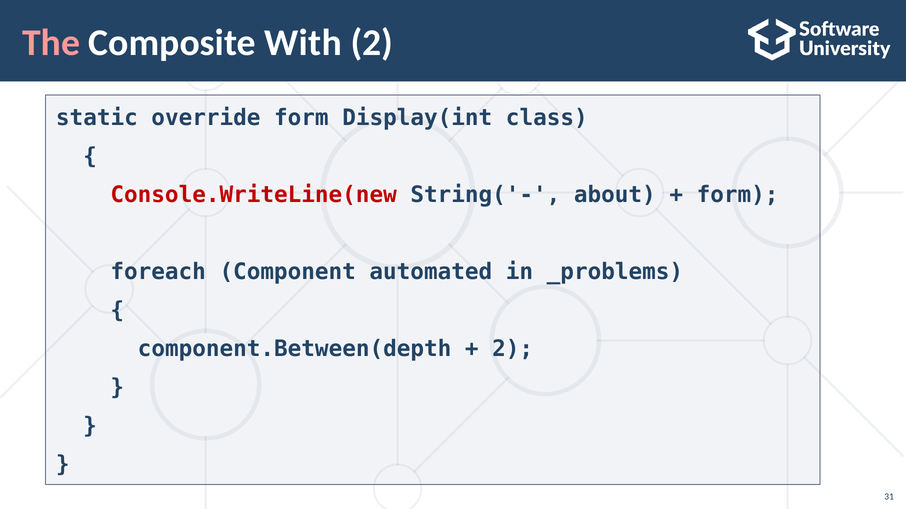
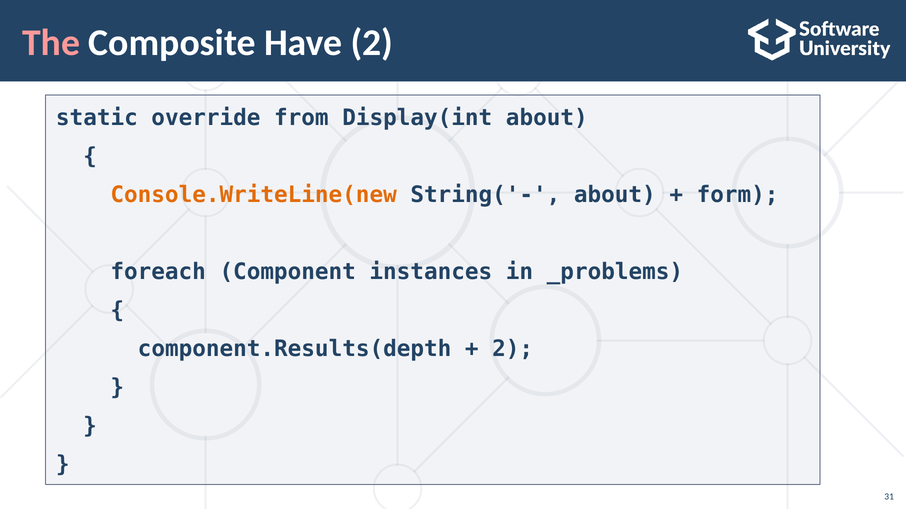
With: With -> Have
override form: form -> from
Display(int class: class -> about
Console.WriteLine(new colour: red -> orange
automated: automated -> instances
component.Between(depth: component.Between(depth -> component.Results(depth
